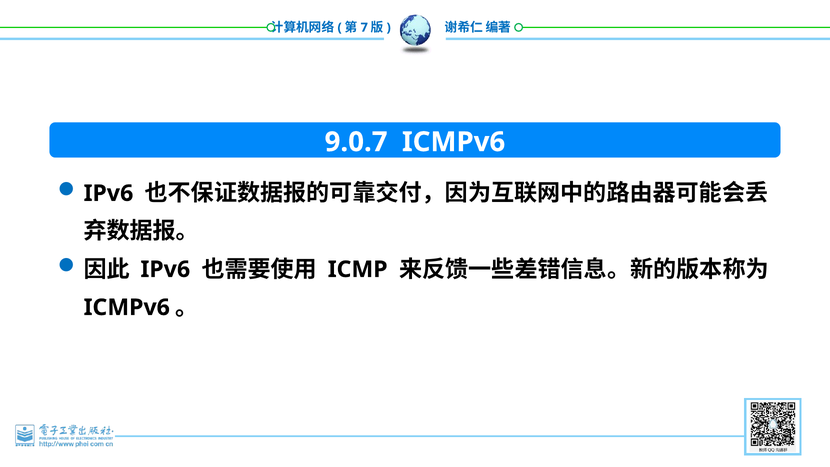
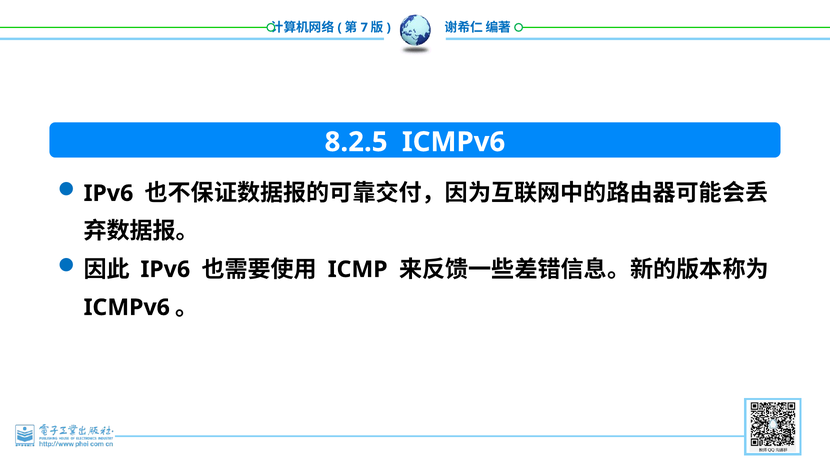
9.0.7: 9.0.7 -> 8.2.5
